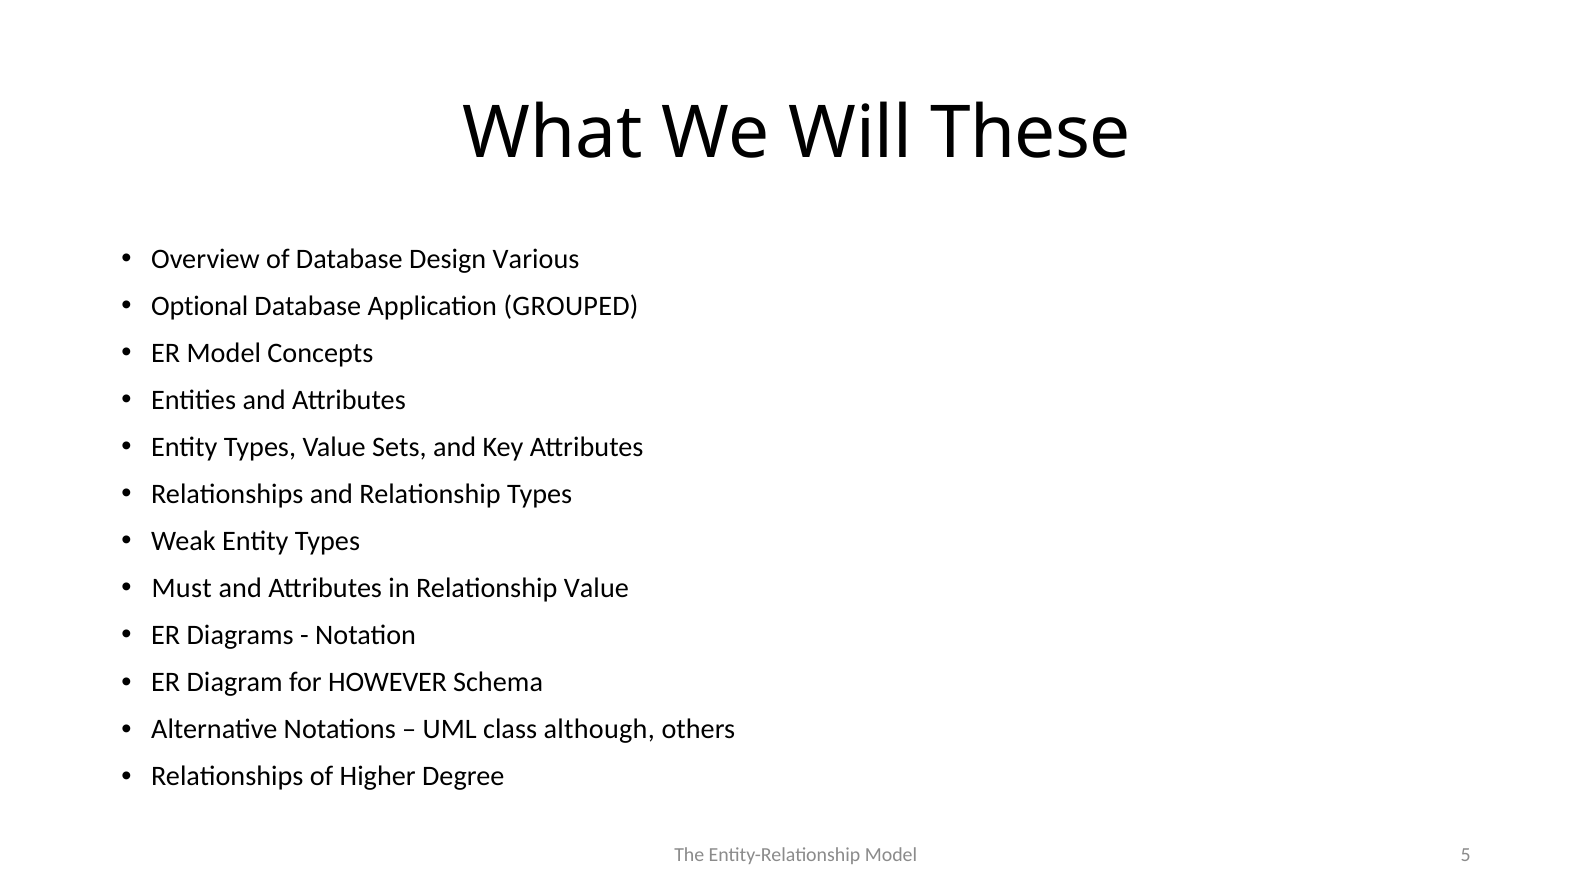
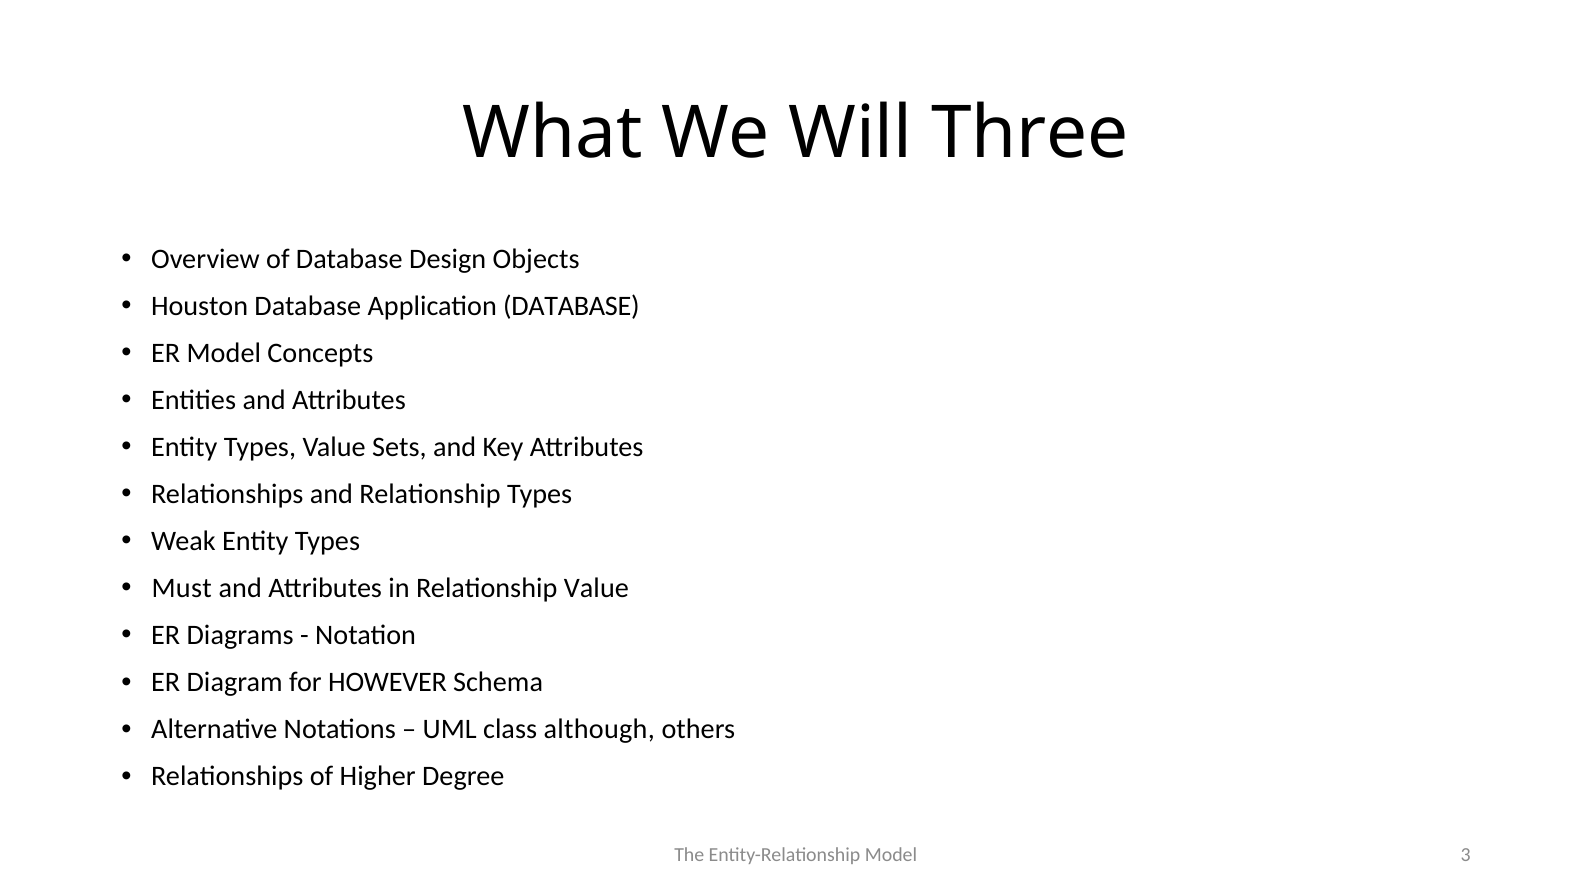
These: These -> Three
Various: Various -> Objects
Optional: Optional -> Houston
Application GROUPED: GROUPED -> DATABASE
5: 5 -> 3
